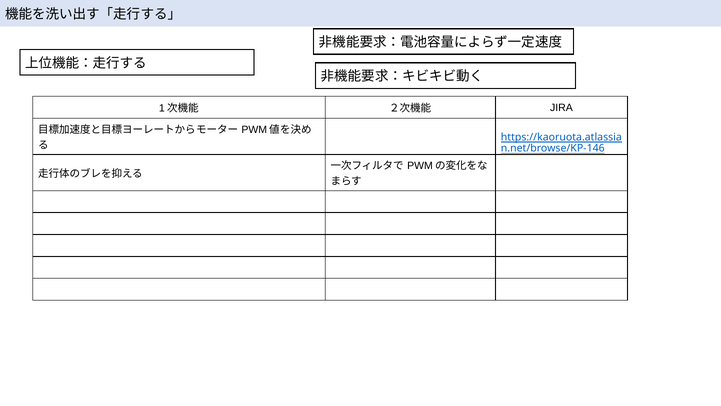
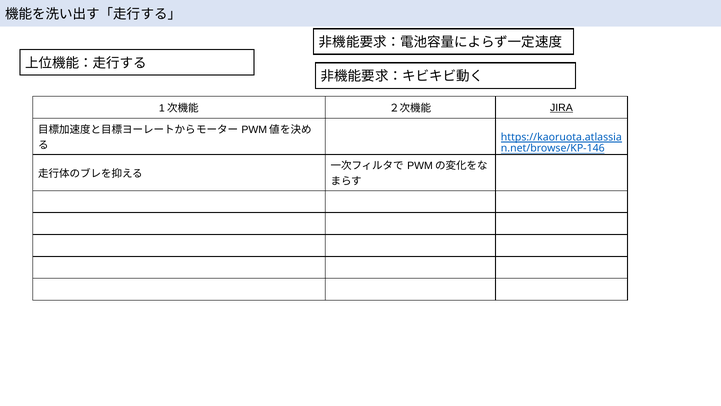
JIRA underline: none -> present
